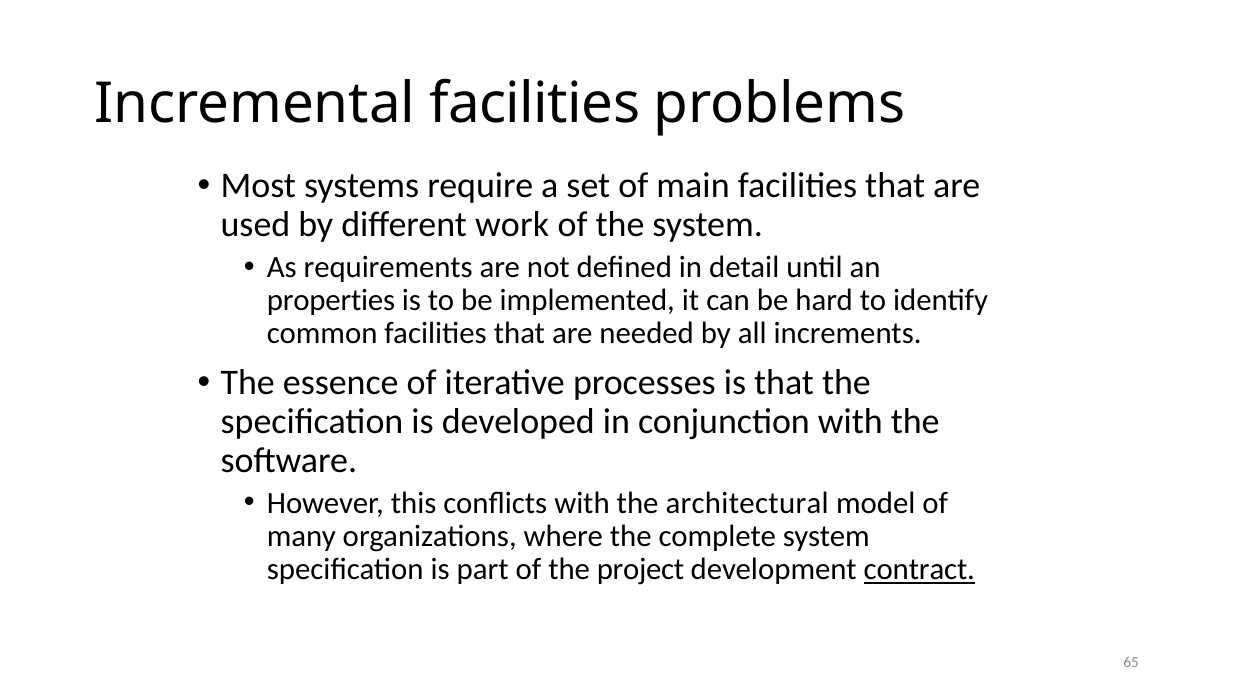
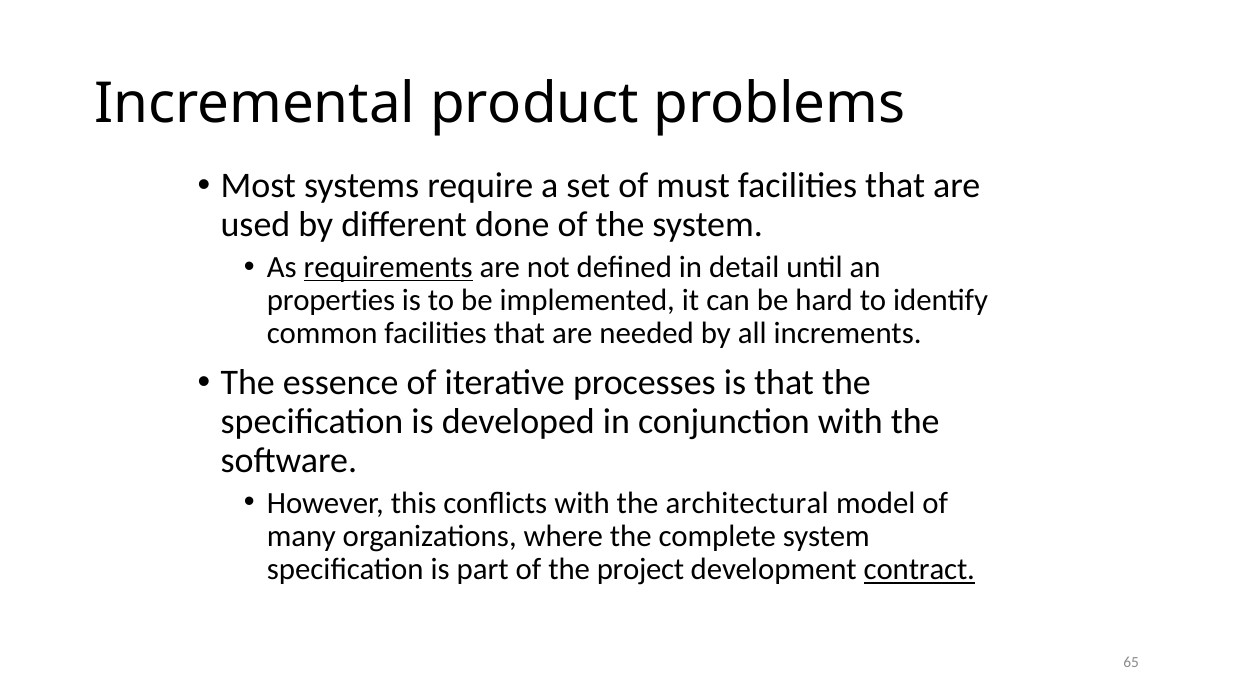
Incremental facilities: facilities -> product
main: main -> must
work: work -> done
requirements underline: none -> present
